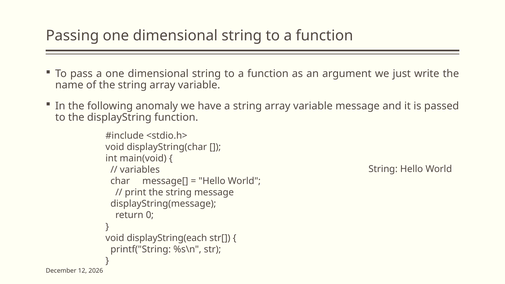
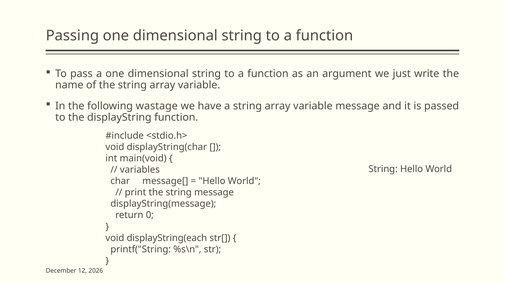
anomaly: anomaly -> wastage
